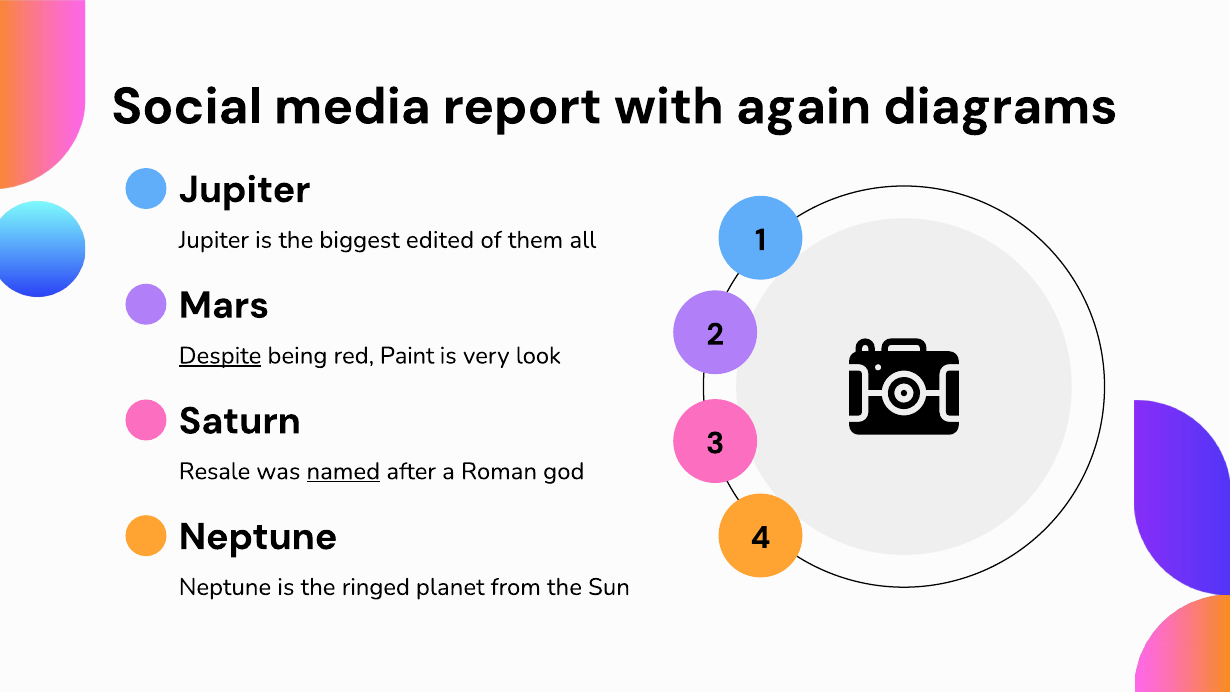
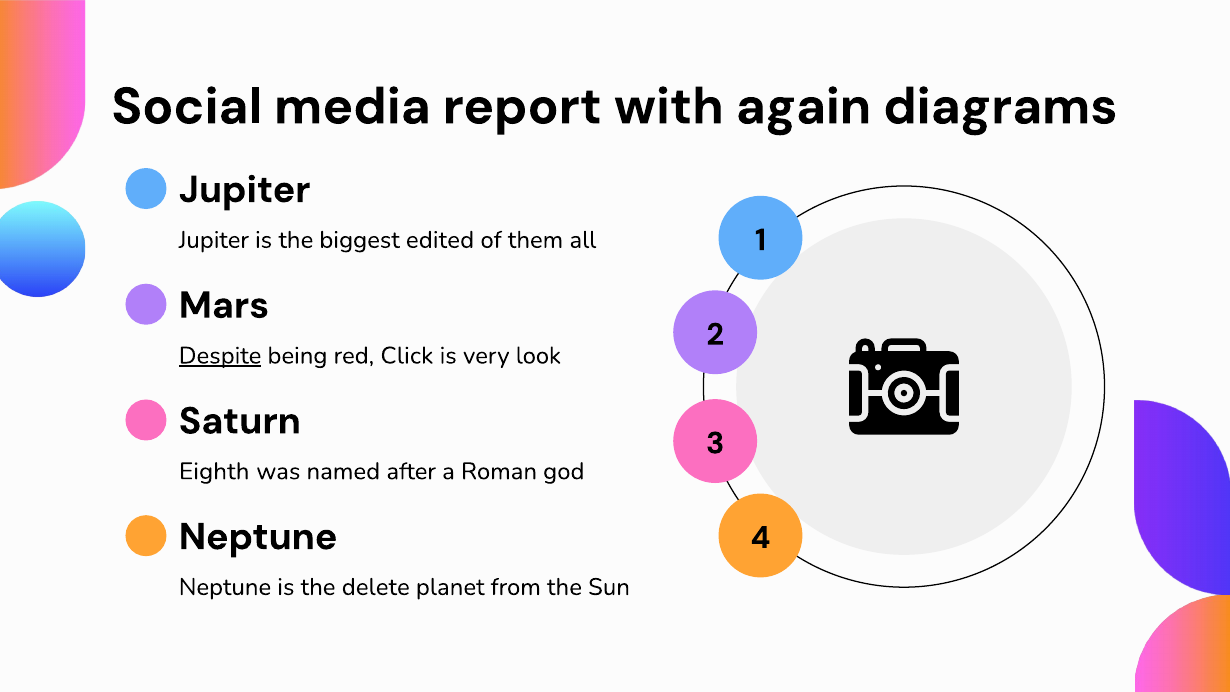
Paint: Paint -> Click
Resale: Resale -> Eighth
named underline: present -> none
ringed: ringed -> delete
